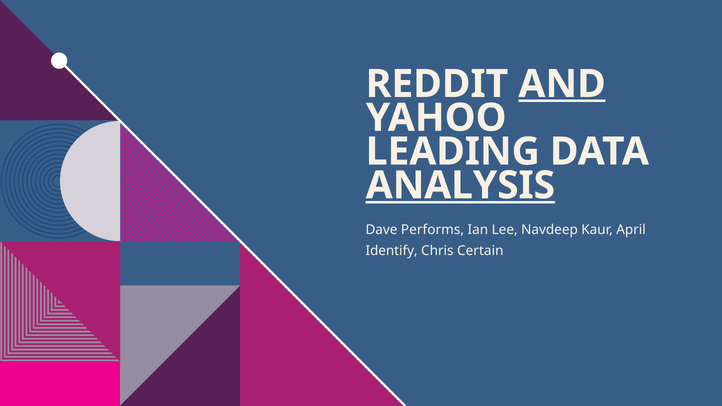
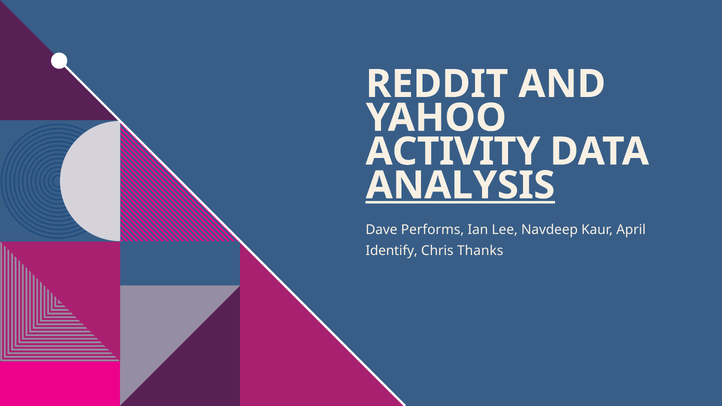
AND underline: present -> none
LEADING: LEADING -> ACTIVITY
Certain: Certain -> Thanks
